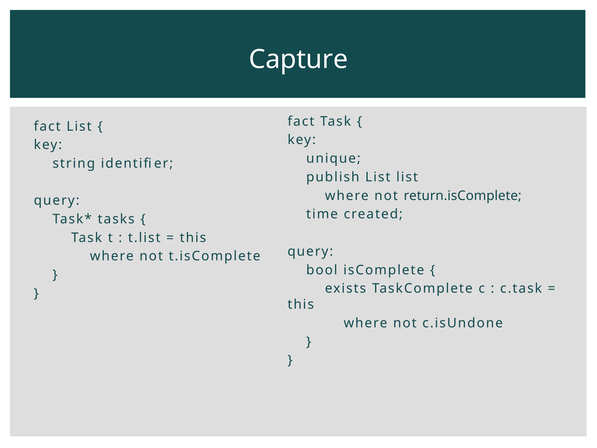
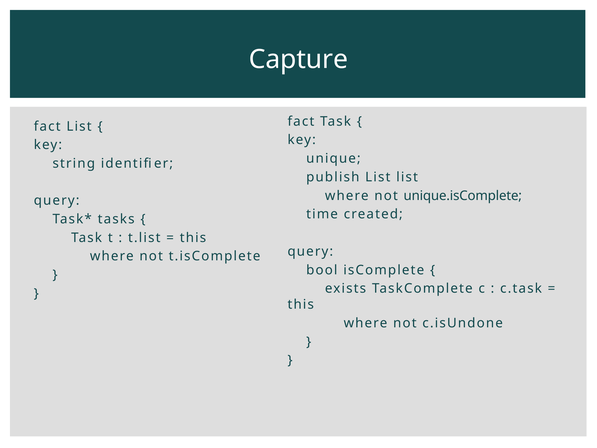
return.isComplete: return.isComplete -> unique.isComplete
